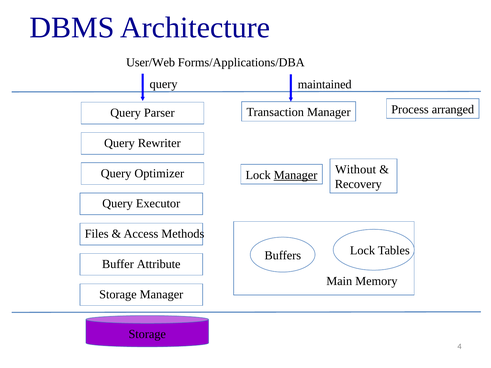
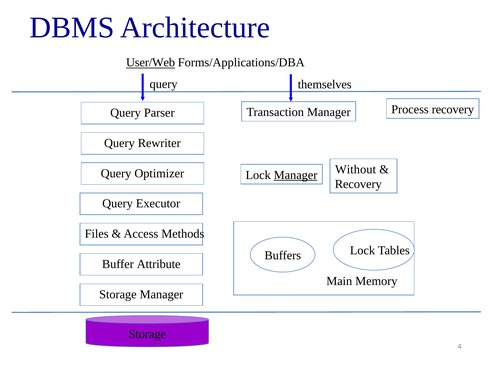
User/Web underline: none -> present
maintained: maintained -> themselves
Process arranged: arranged -> recovery
